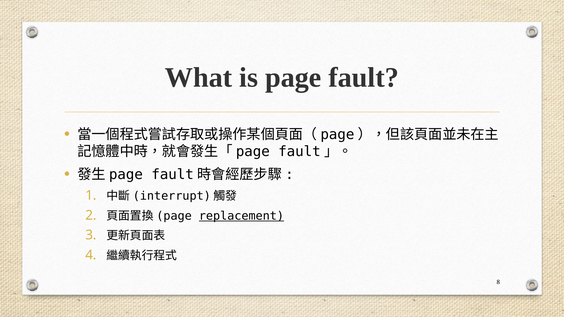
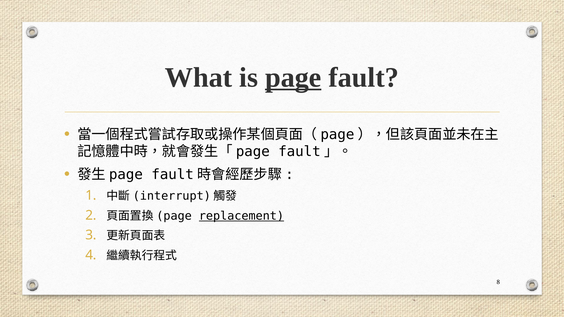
page underline: none -> present
